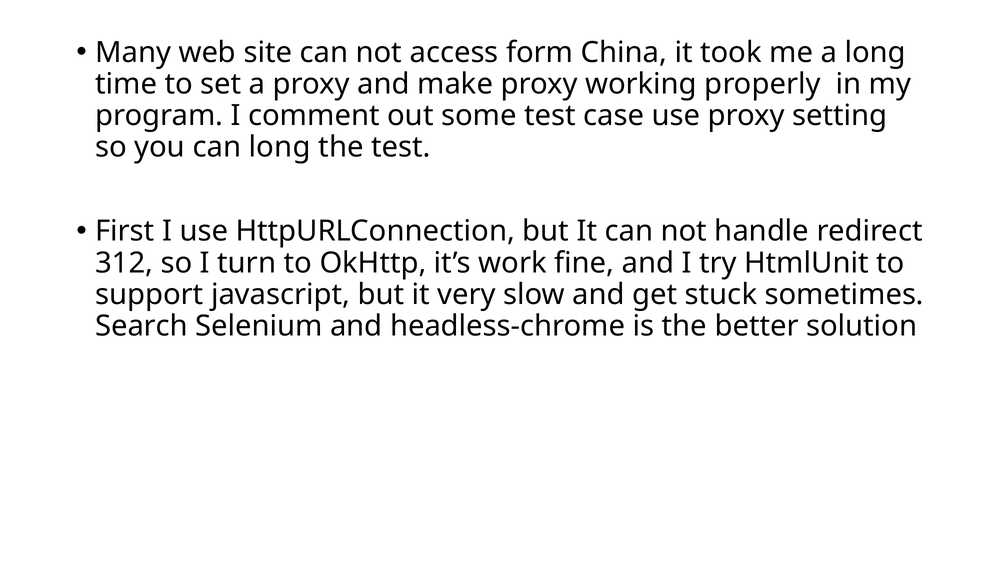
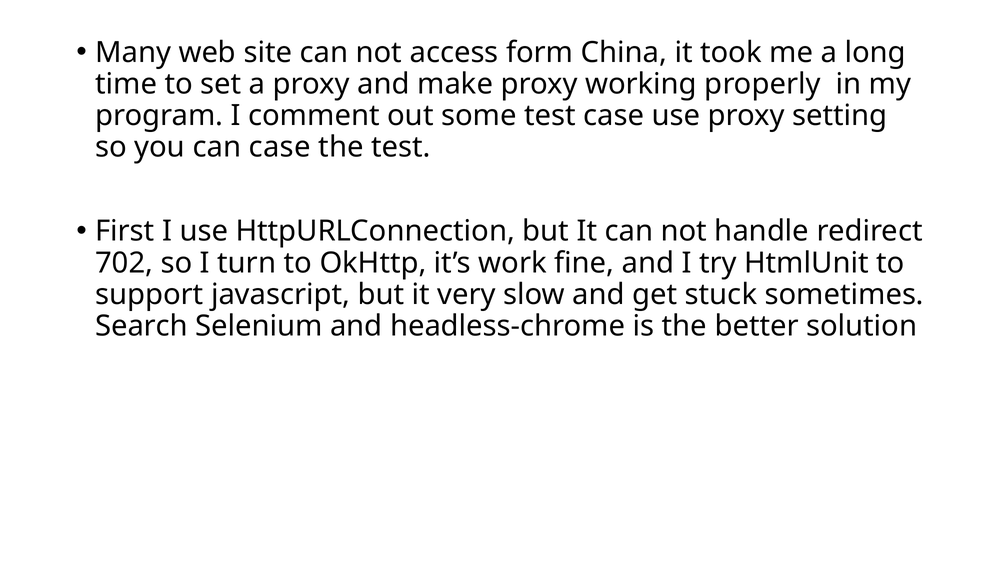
can long: long -> case
312: 312 -> 702
